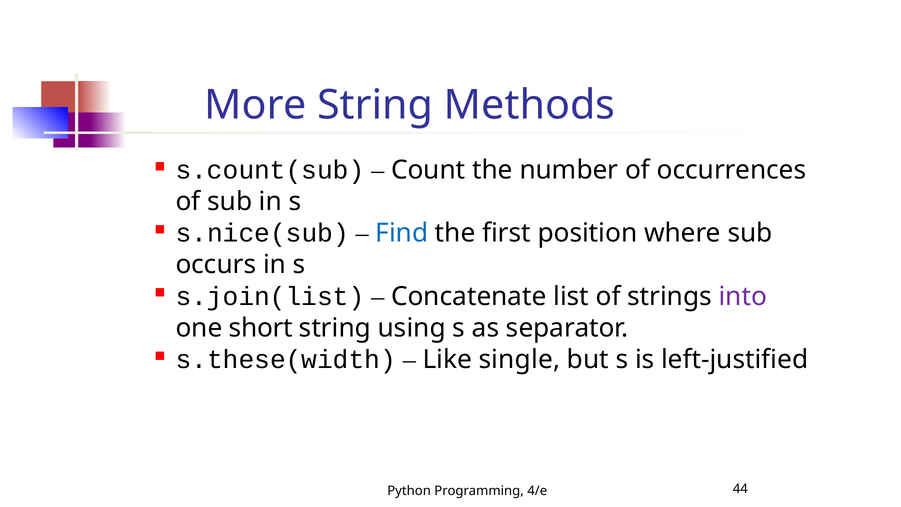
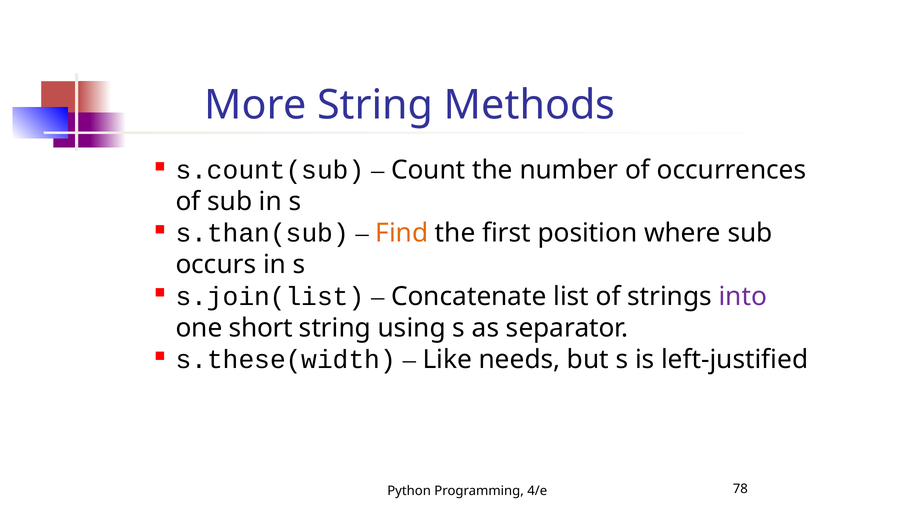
s.nice(sub: s.nice(sub -> s.than(sub
Find colour: blue -> orange
single: single -> needs
44: 44 -> 78
